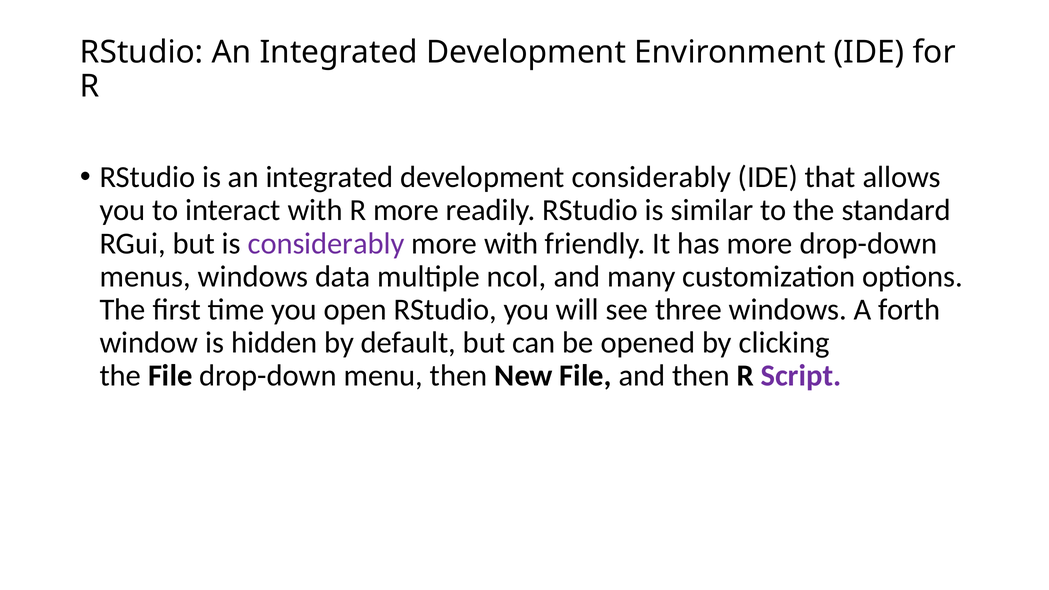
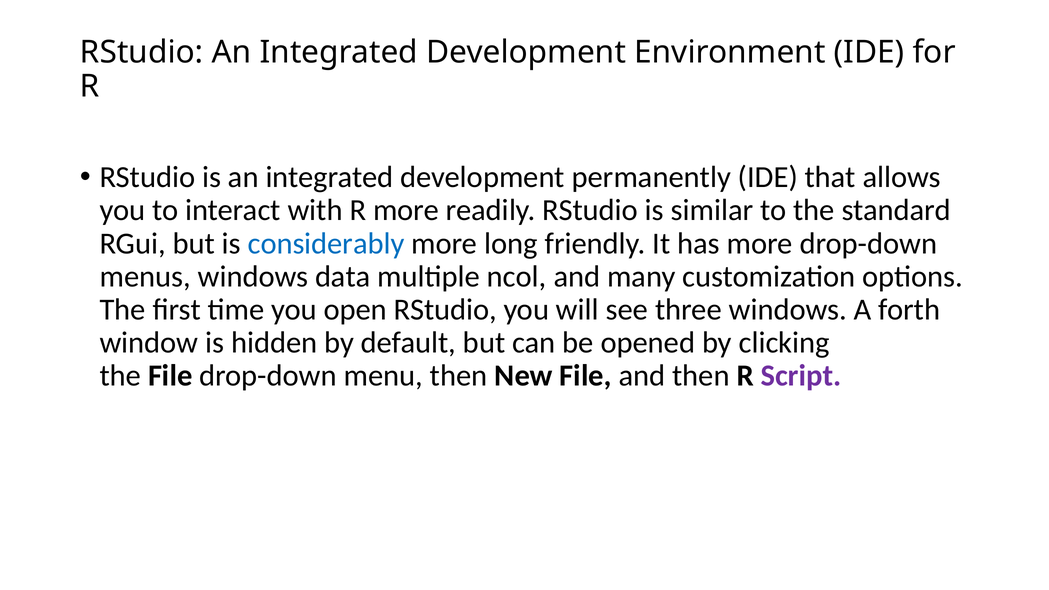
development considerably: considerably -> permanently
considerably at (326, 243) colour: purple -> blue
more with: with -> long
